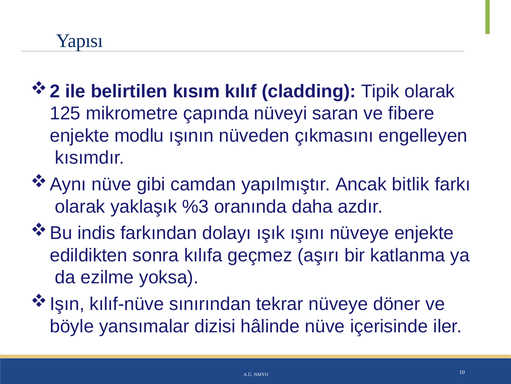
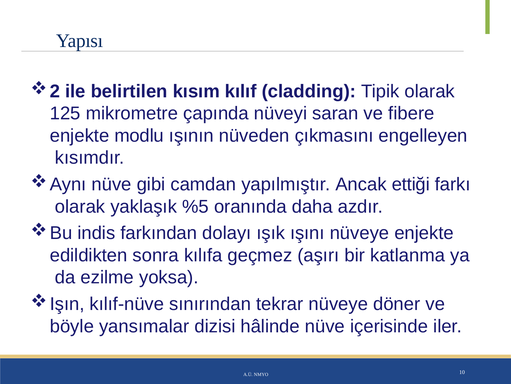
bitlik: bitlik -> ettiği
%3: %3 -> %5
